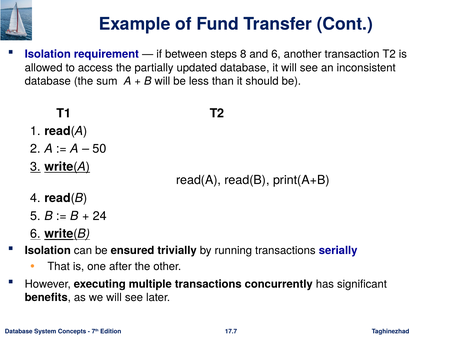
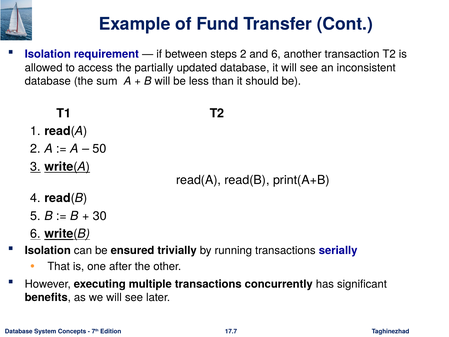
steps 8: 8 -> 2
24: 24 -> 30
